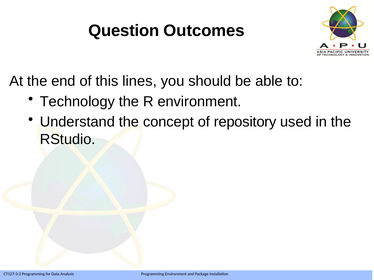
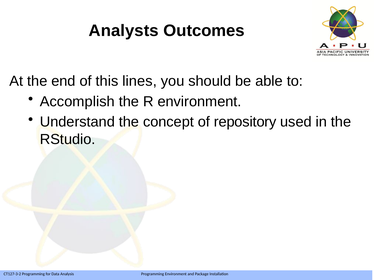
Question: Question -> Analysts
Technology: Technology -> Accomplish
